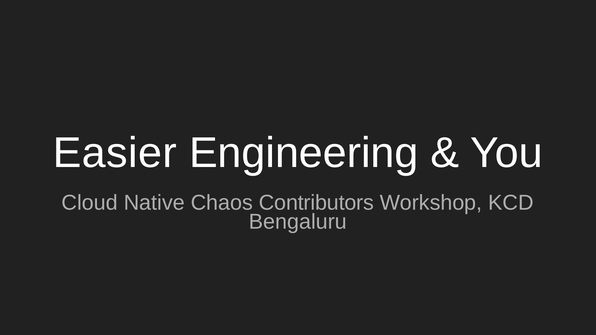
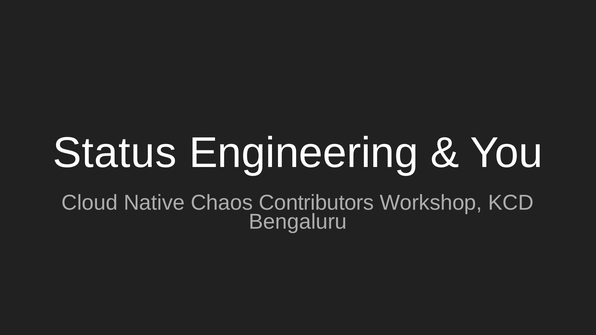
Easier: Easier -> Status
